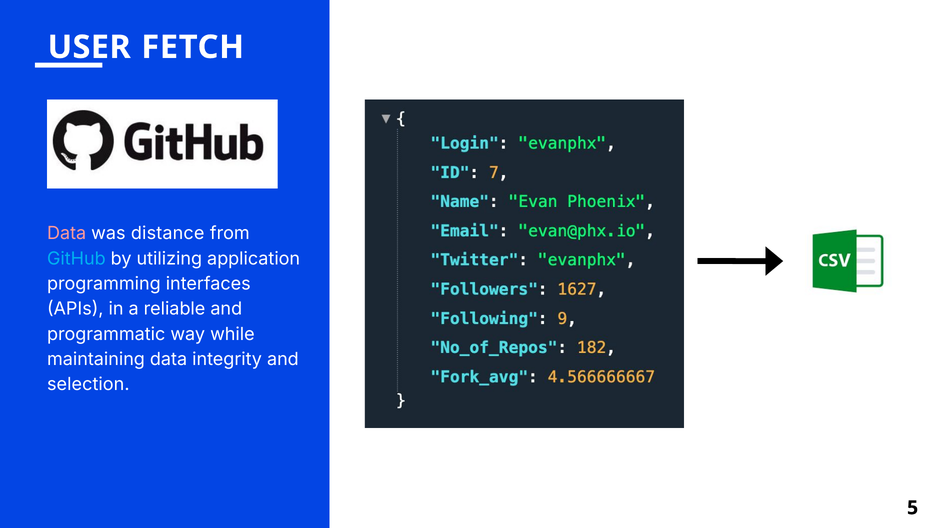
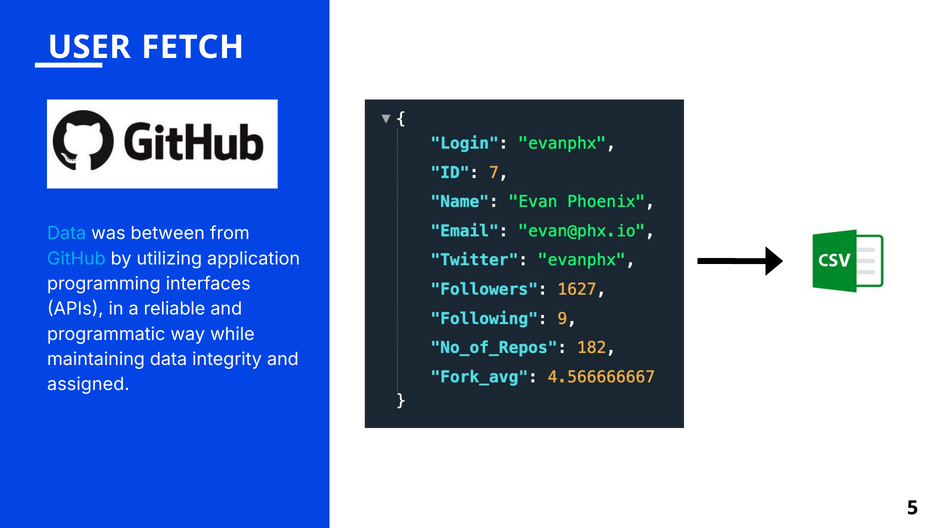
Data at (67, 234) colour: pink -> light blue
distance: distance -> between
selection: selection -> assigned
